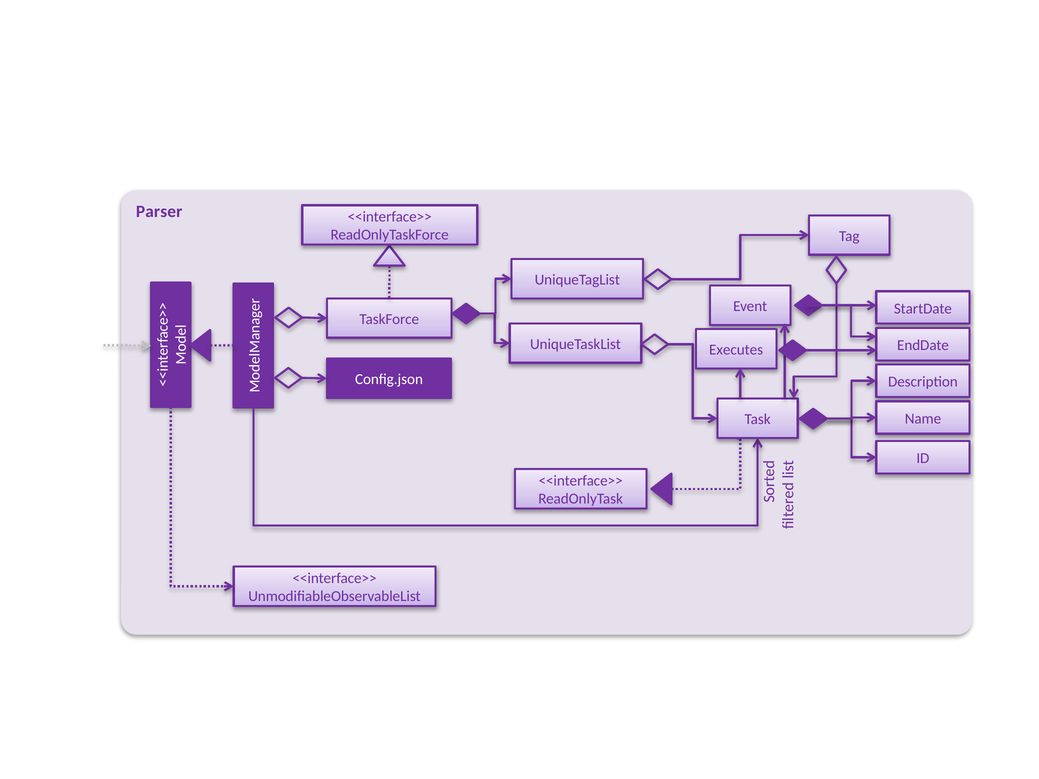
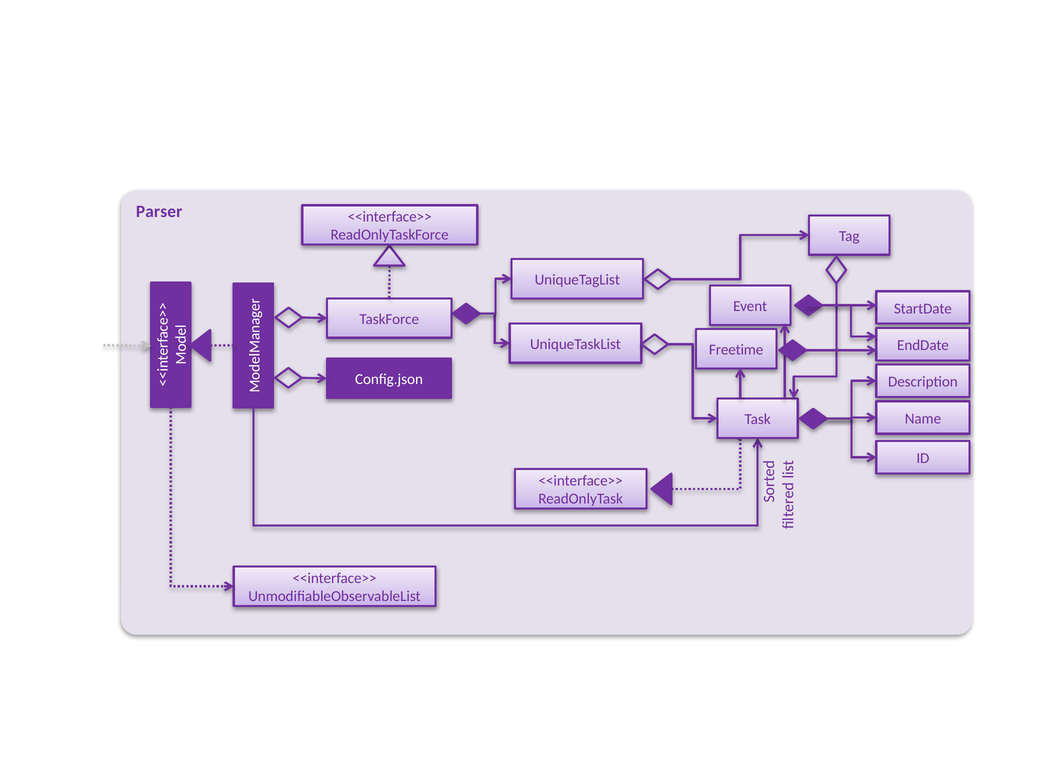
Executes: Executes -> Freetime
